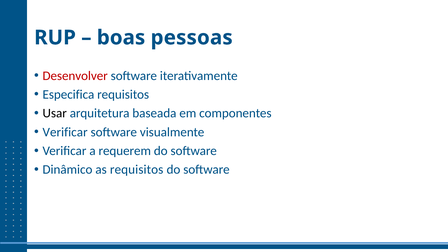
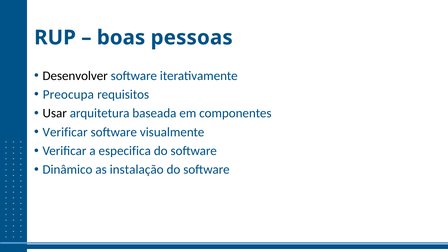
Desenvolver colour: red -> black
Especifica: Especifica -> Preocupa
requerem: requerem -> especifica
as requisitos: requisitos -> instalação
